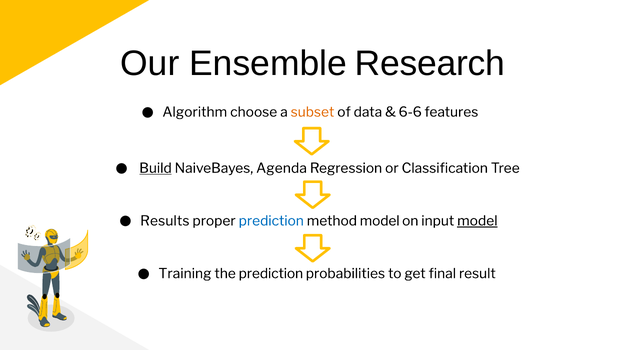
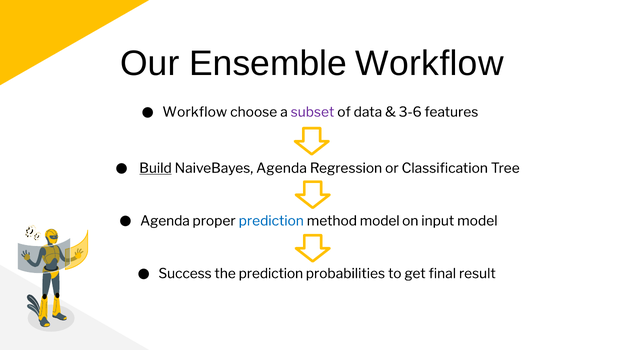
Ensemble Research: Research -> Workflow
Algorithm at (195, 112): Algorithm -> Workflow
subset colour: orange -> purple
6-6: 6-6 -> 3-6
Results at (165, 221): Results -> Agenda
model at (477, 221) underline: present -> none
Training: Training -> Success
